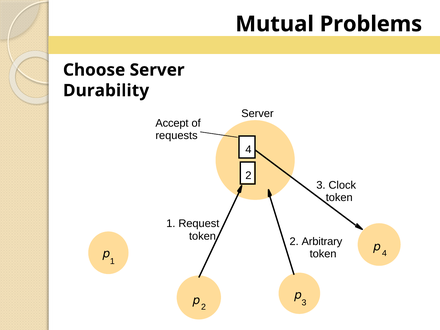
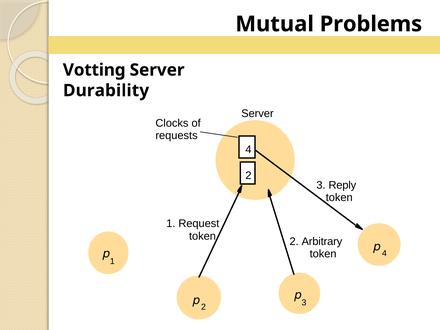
Choose: Choose -> Votting
Accept: Accept -> Clocks
Clock: Clock -> Reply
